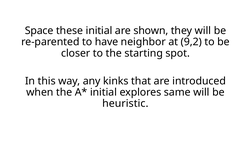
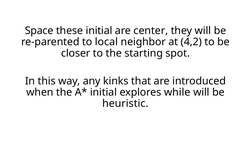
shown: shown -> center
have: have -> local
9,2: 9,2 -> 4,2
same: same -> while
